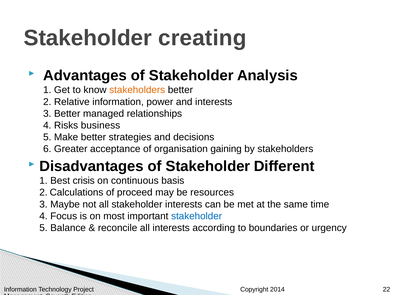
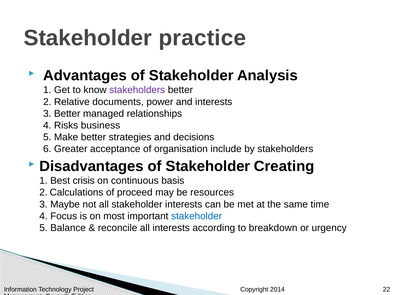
creating: creating -> practice
stakeholders at (137, 90) colour: orange -> purple
Relative information: information -> documents
gaining: gaining -> include
Different: Different -> Creating
boundaries: boundaries -> breakdown
